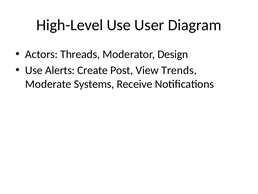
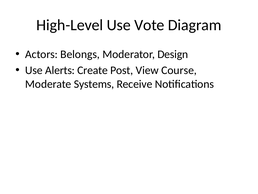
User: User -> Vote
Threads: Threads -> Belongs
Trends: Trends -> Course
